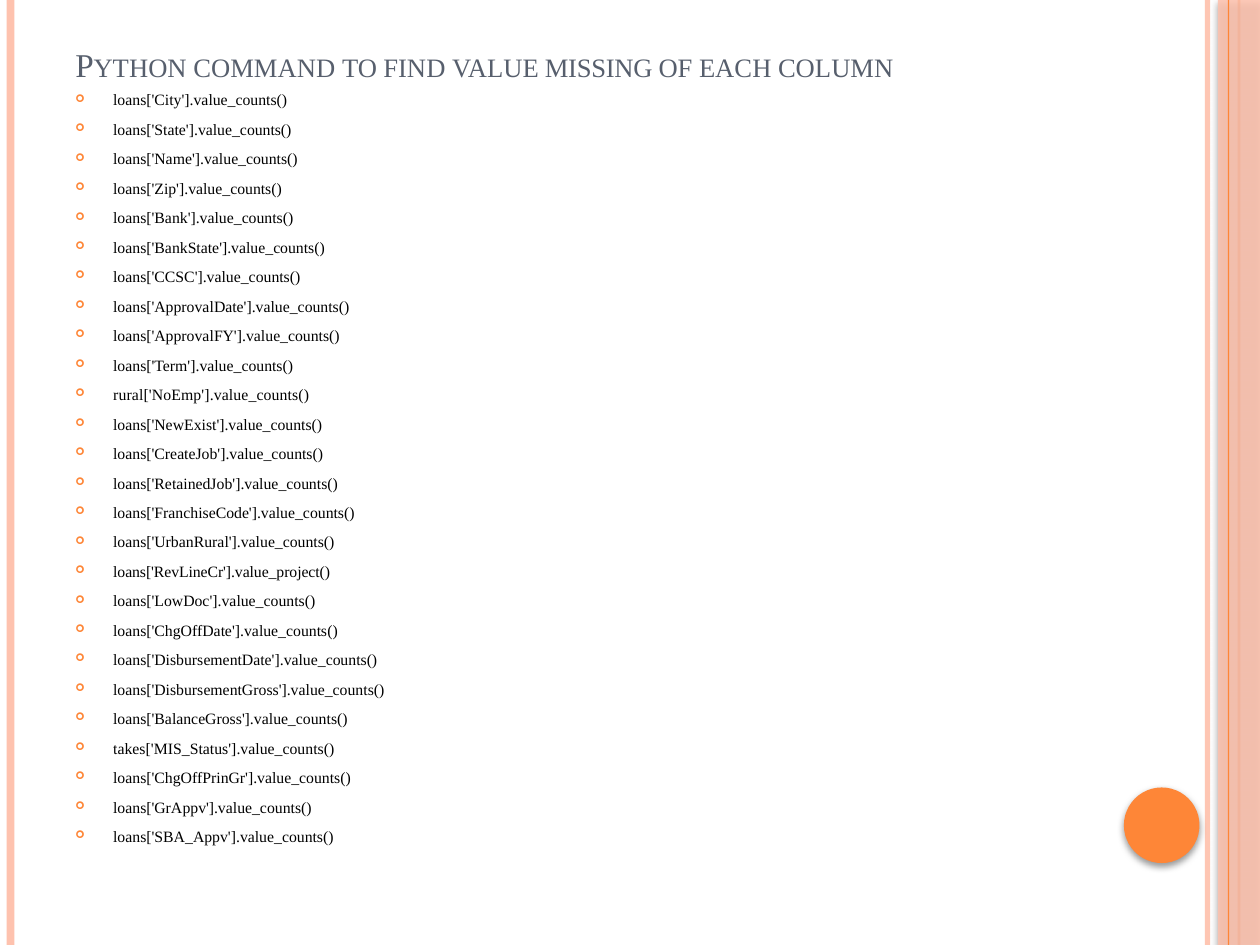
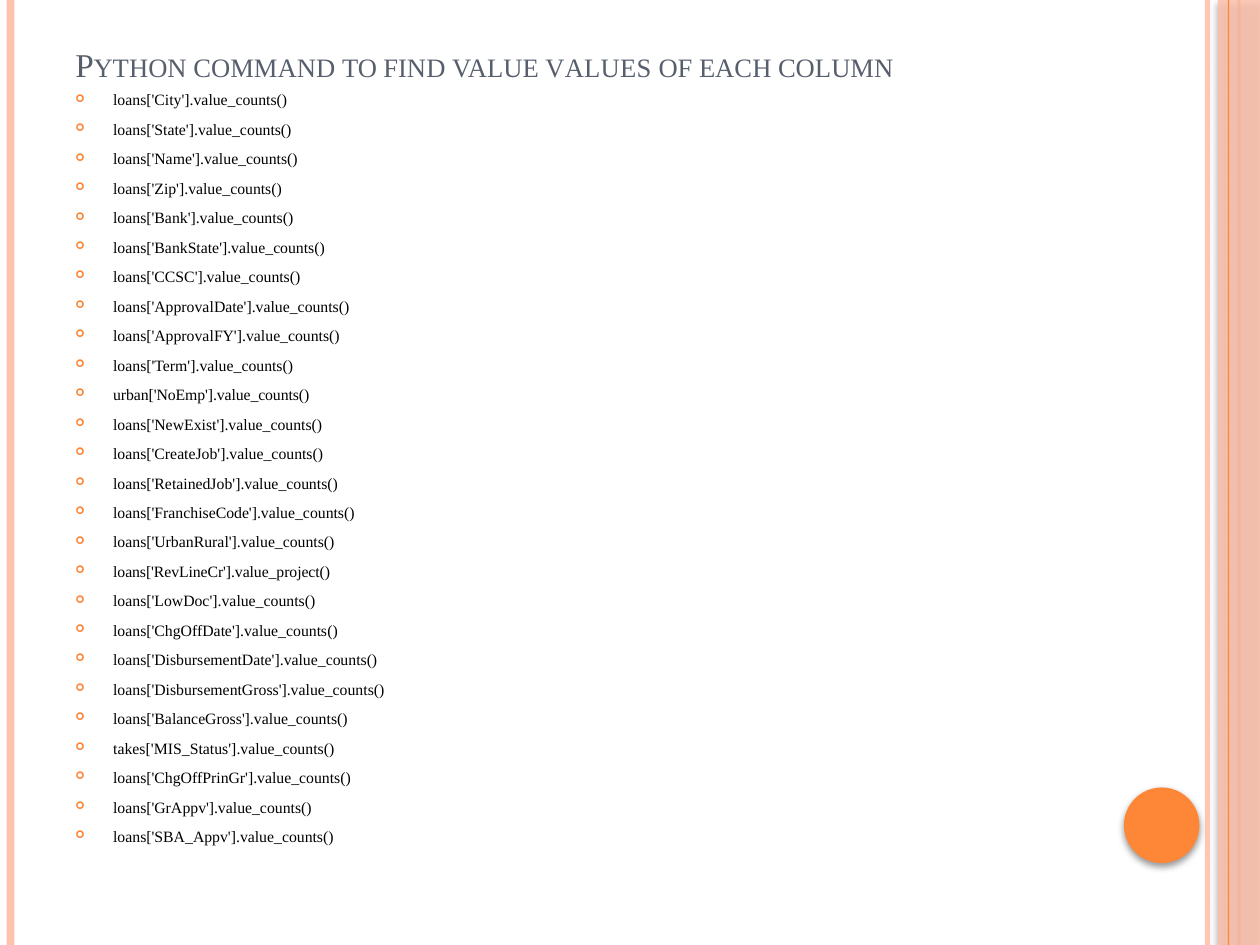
MISSING: MISSING -> VALUES
rural['NoEmp'].value_counts(: rural['NoEmp'].value_counts( -> urban['NoEmp'].value_counts(
